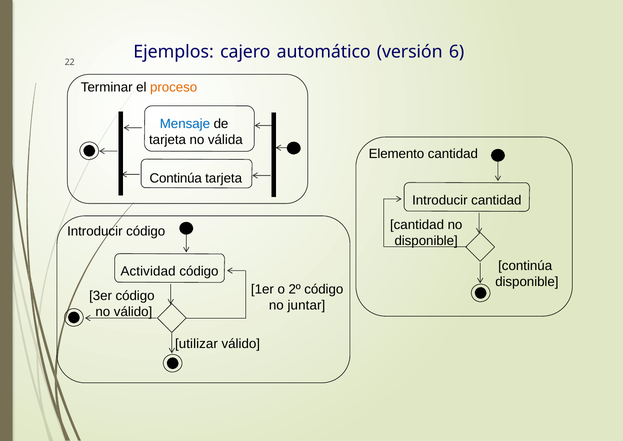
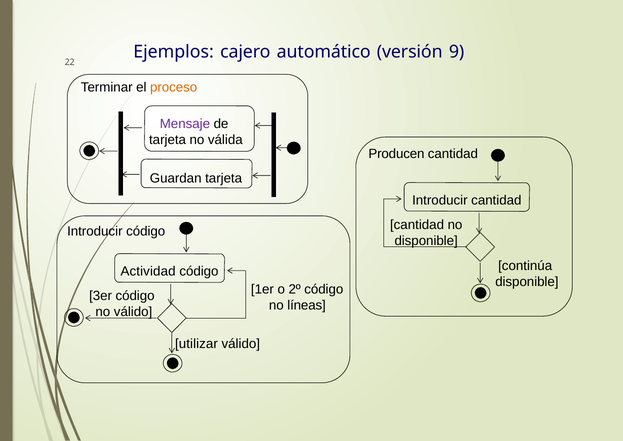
6: 6 -> 9
Mensaje colour: blue -> purple
Elemento: Elemento -> Producen
Continúa at (176, 178): Continúa -> Guardan
juntar: juntar -> líneas
